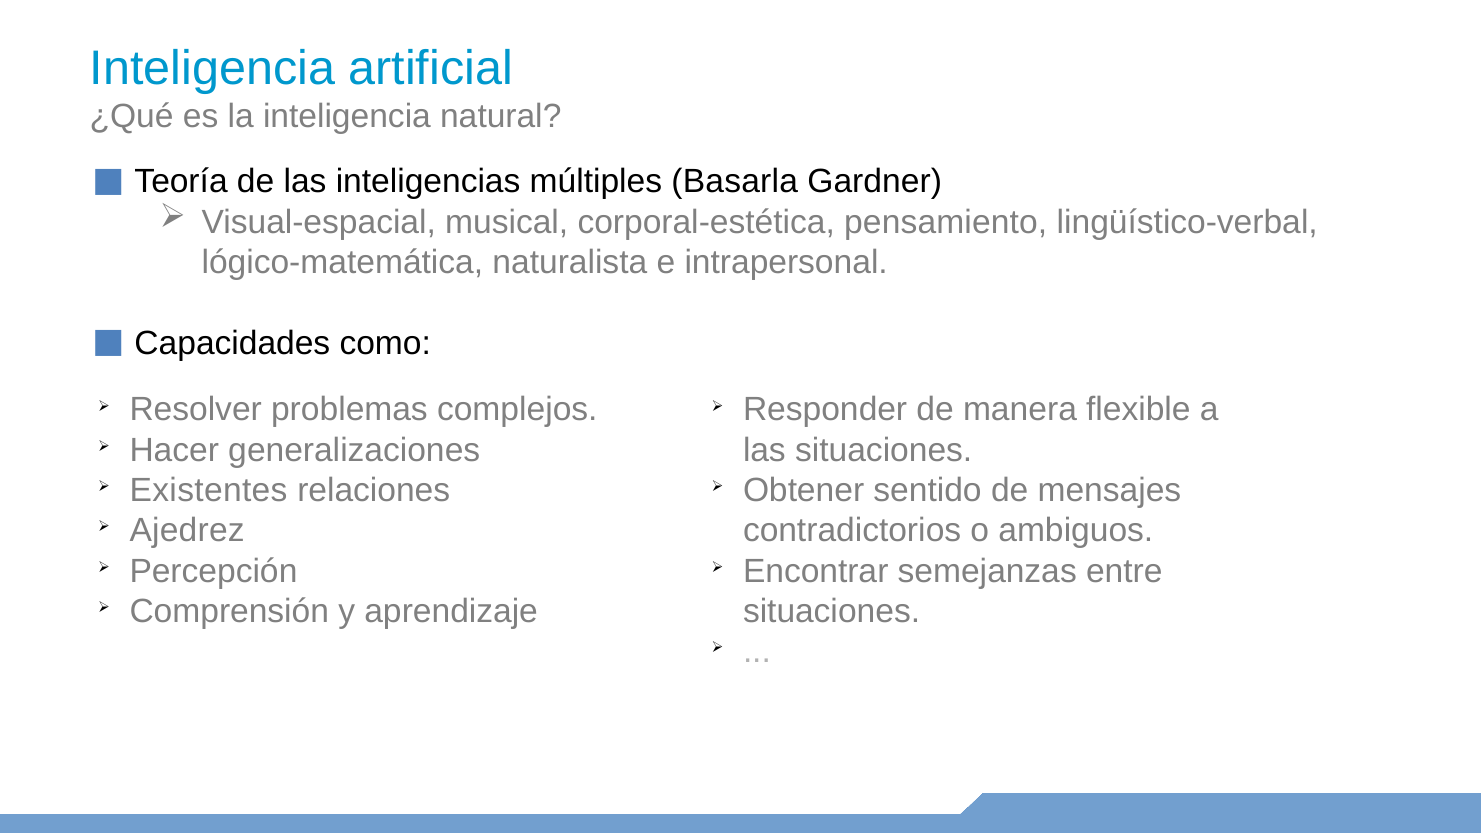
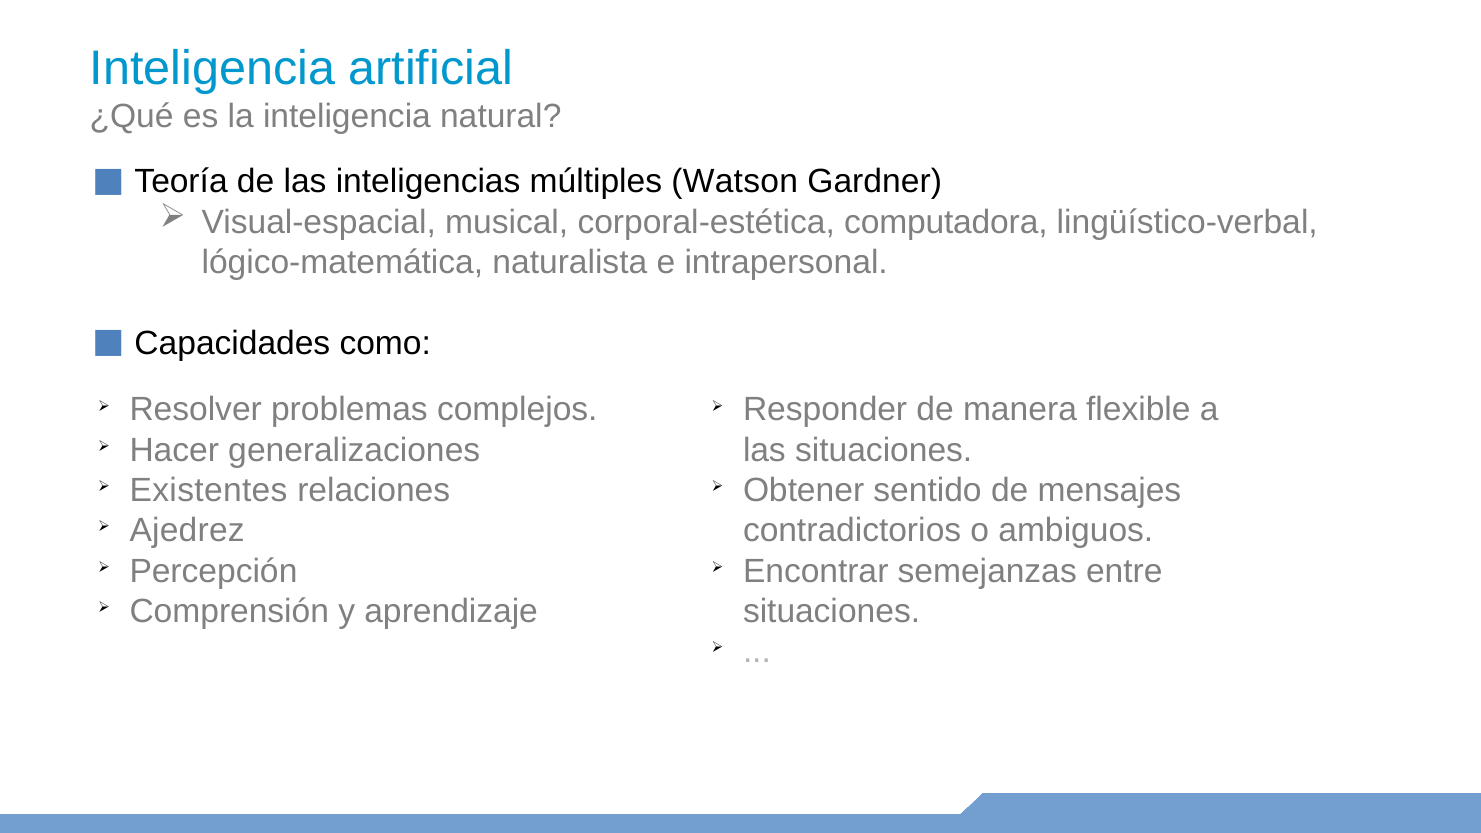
Basarla: Basarla -> Watson
pensamiento: pensamiento -> computadora
